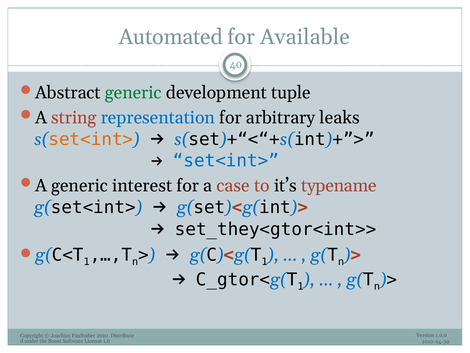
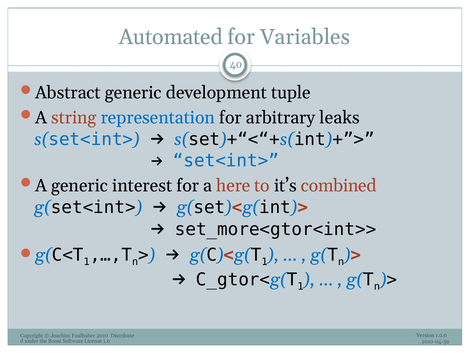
Available: Available -> Variables
generic at (133, 93) colour: green -> black
set<int> at (91, 139) colour: orange -> blue
case: case -> here
typename: typename -> combined
set_they<gtor<int>>: set_they<gtor<int>> -> set_more<gtor<int>>
